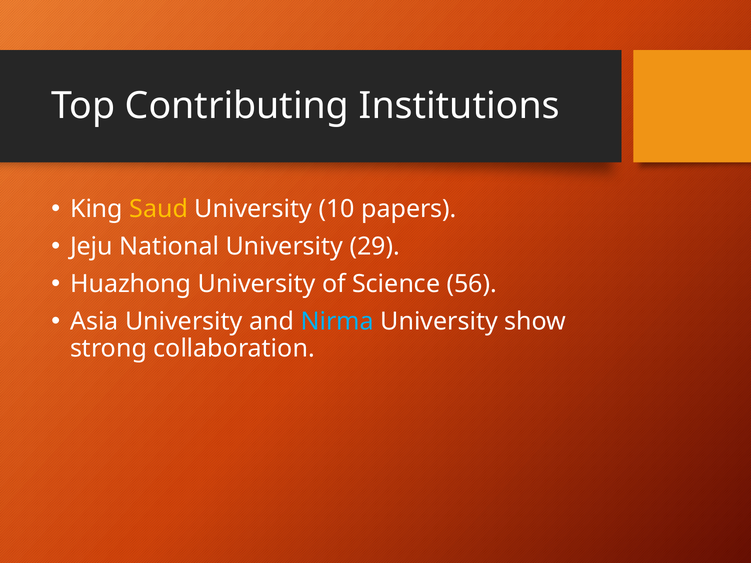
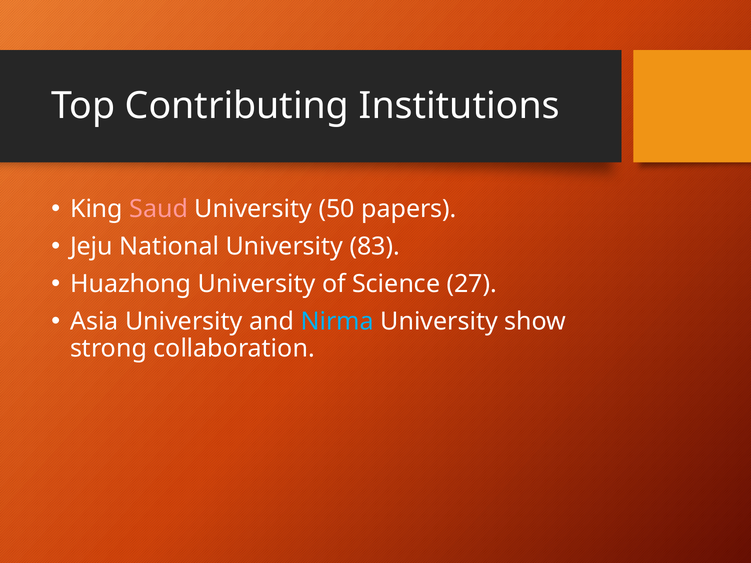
Saud colour: yellow -> pink
10: 10 -> 50
29: 29 -> 83
56: 56 -> 27
